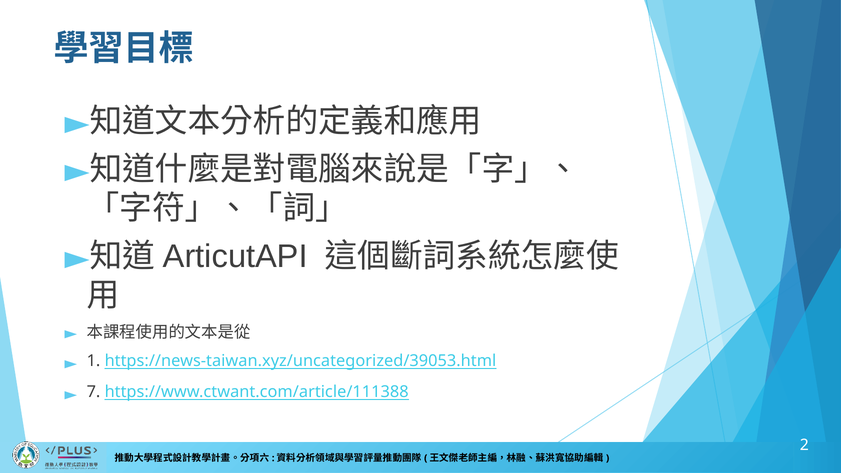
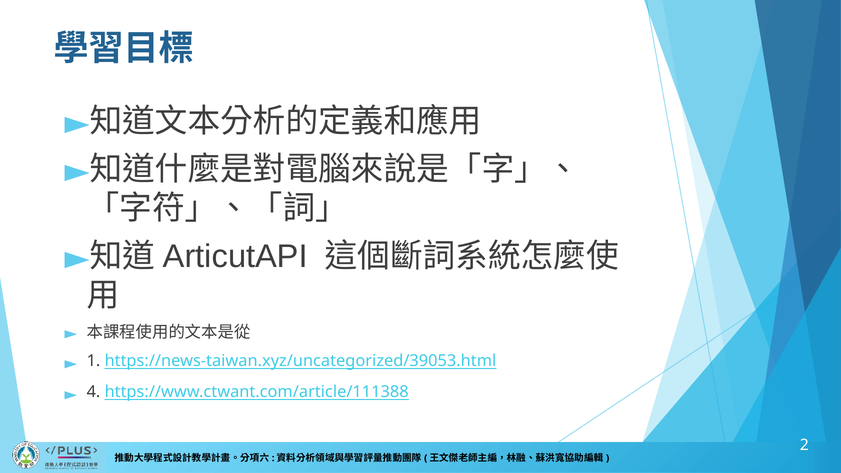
7: 7 -> 4
